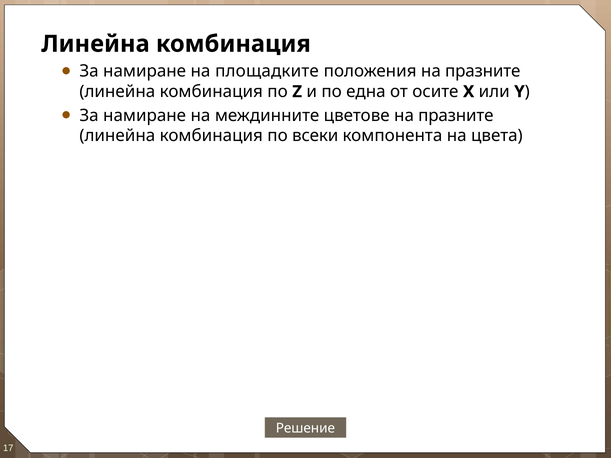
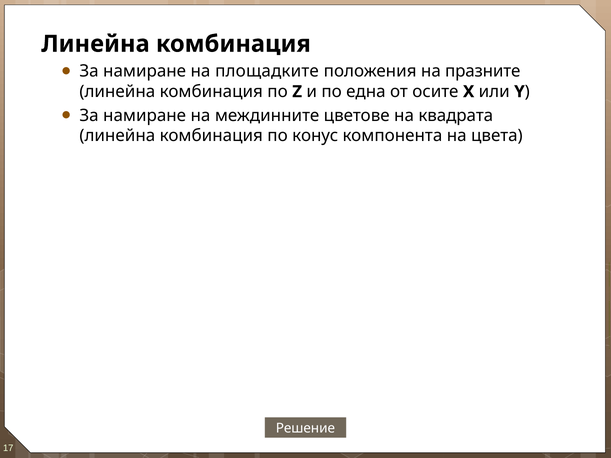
цветове на празните: празните -> квадрата
всеки: всеки -> конус
